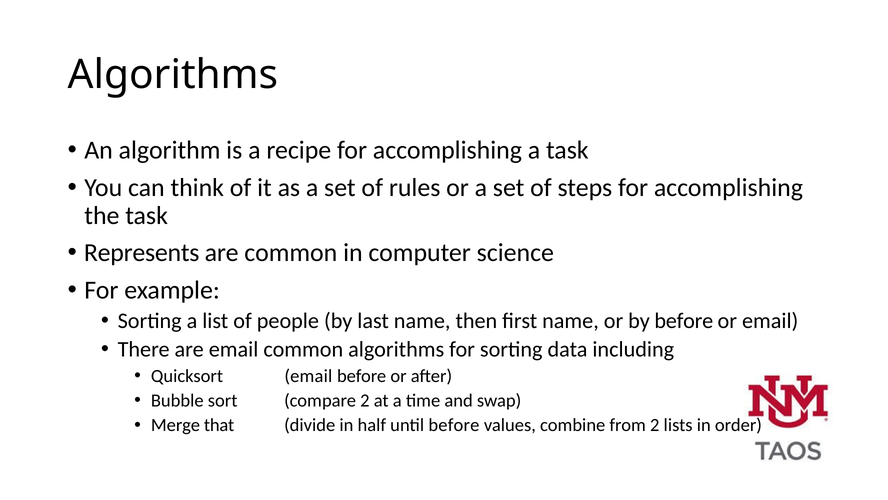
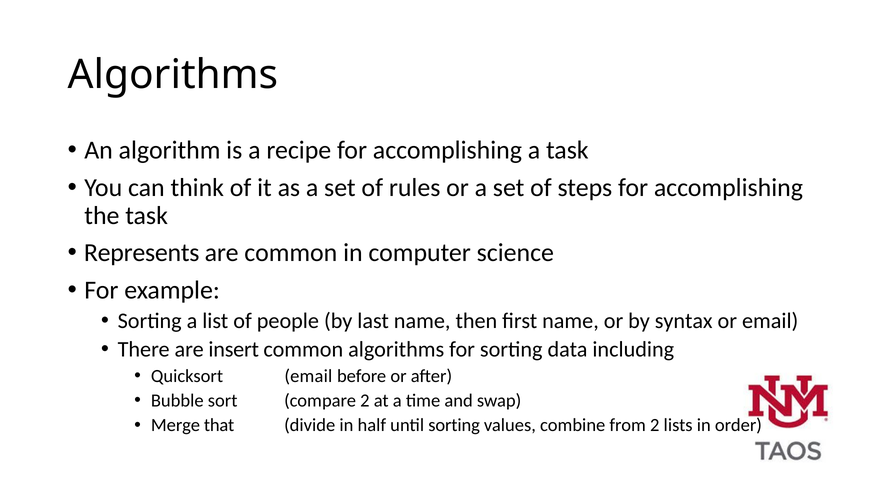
by before: before -> syntax
are email: email -> insert
until before: before -> sorting
